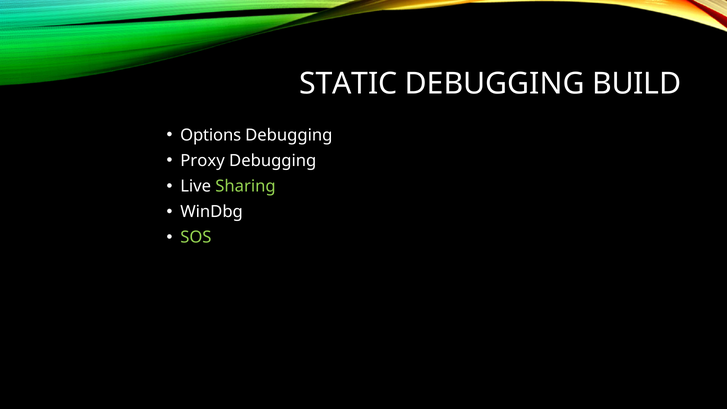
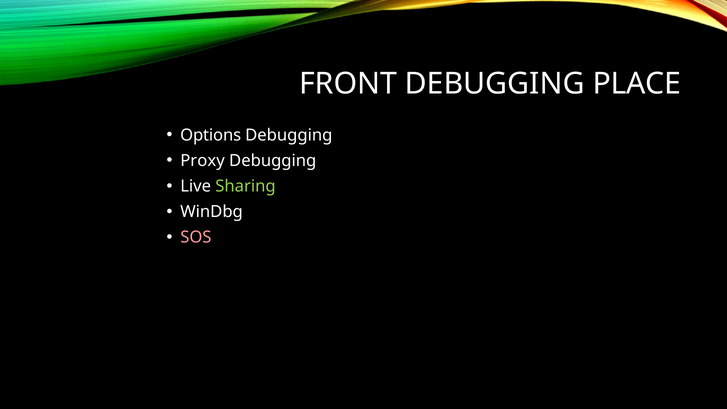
STATIC: STATIC -> FRONT
BUILD: BUILD -> PLACE
SOS colour: light green -> pink
